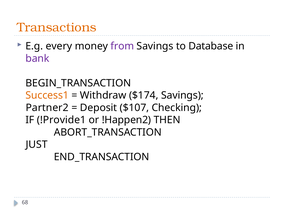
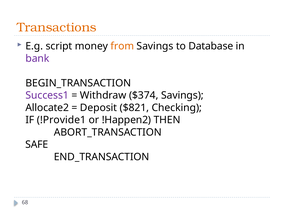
every: every -> script
from colour: purple -> orange
Success1 colour: orange -> purple
$174: $174 -> $374
Partner2: Partner2 -> Allocate2
$107: $107 -> $821
JUST: JUST -> SAFE
